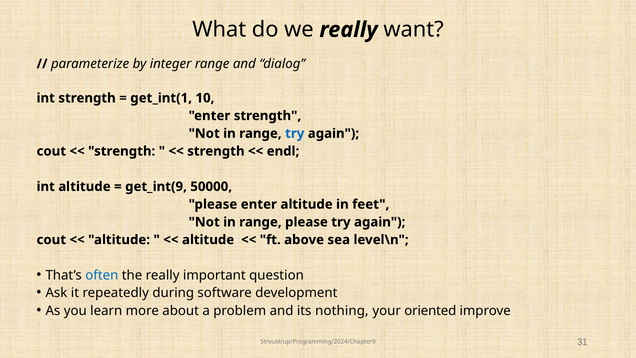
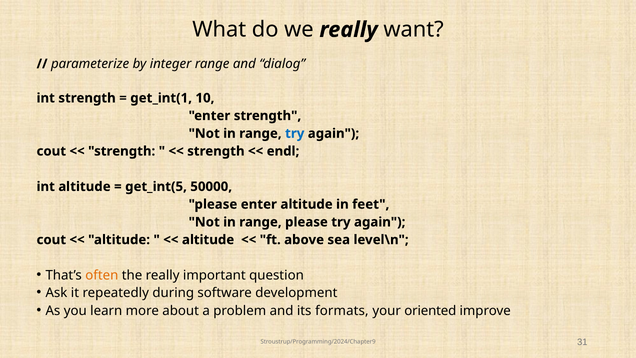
get_int(9: get_int(9 -> get_int(5
often colour: blue -> orange
nothing: nothing -> formats
